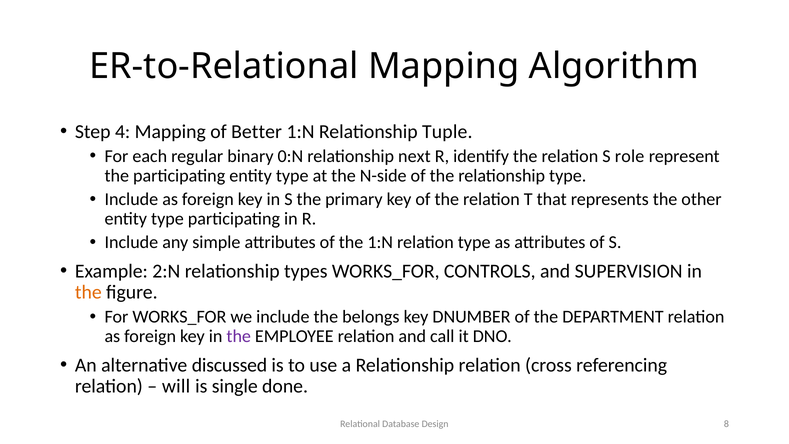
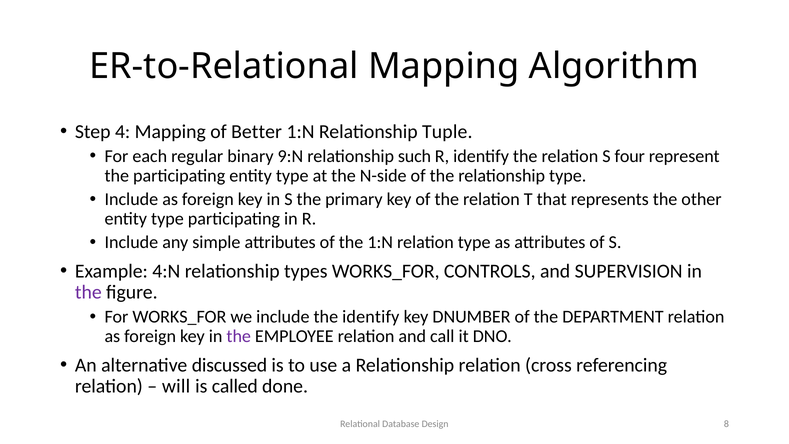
0:N: 0:N -> 9:N
next: next -> such
role: role -> four
2:N: 2:N -> 4:N
the at (88, 292) colour: orange -> purple
the belongs: belongs -> identify
single: single -> called
